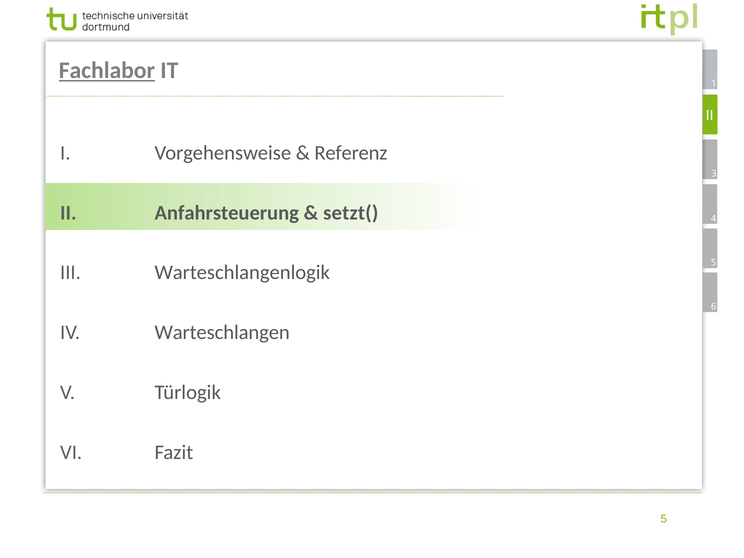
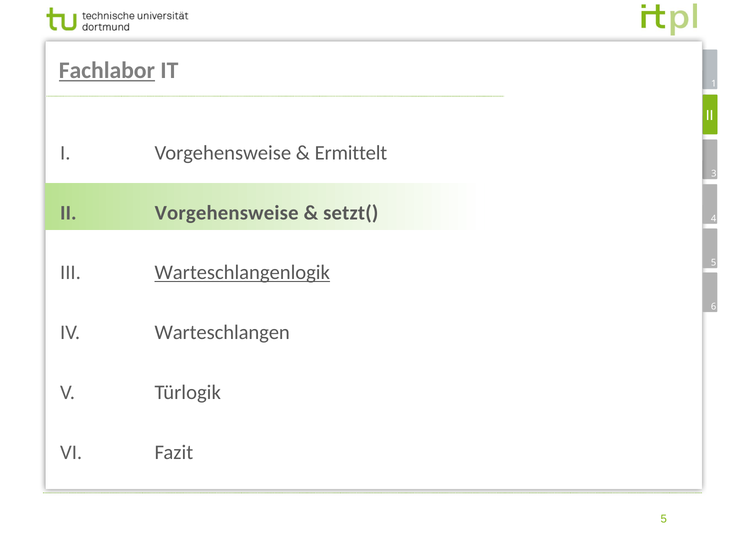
Referenz: Referenz -> Ermittelt
II Anfahrsteuerung: Anfahrsteuerung -> Vorgehensweise
Warteschlangenlogik underline: none -> present
